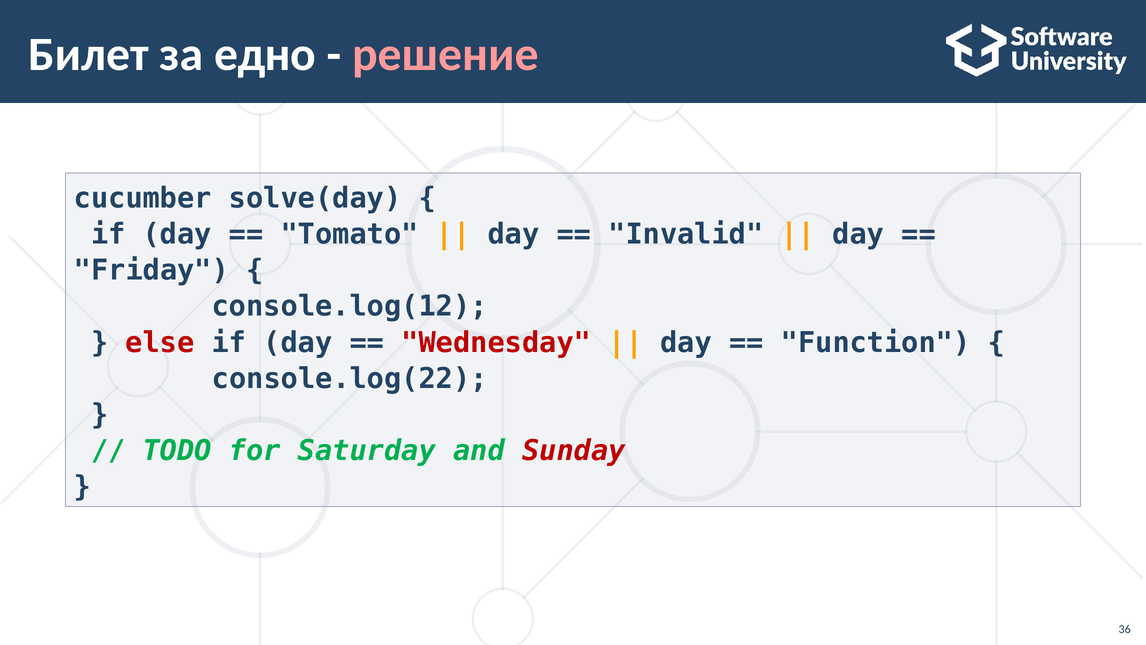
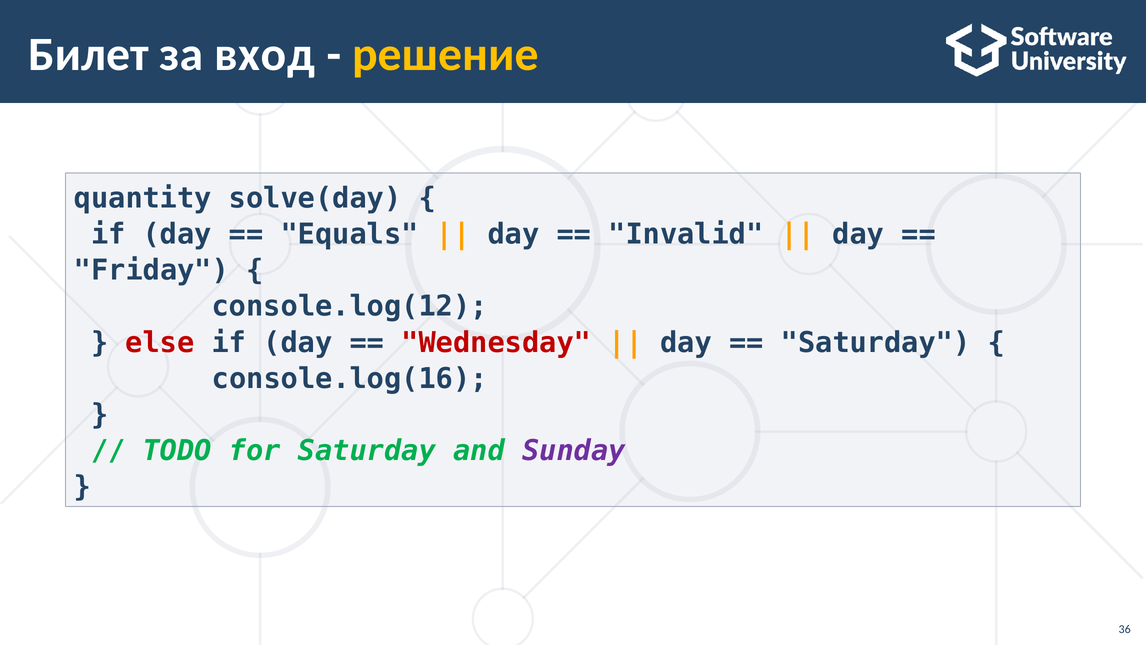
едно: едно -> вход
решение colour: pink -> yellow
cucumber: cucumber -> quantity
Tomato: Tomato -> Equals
Function at (876, 342): Function -> Saturday
console.log(22: console.log(22 -> console.log(16
Sunday colour: red -> purple
